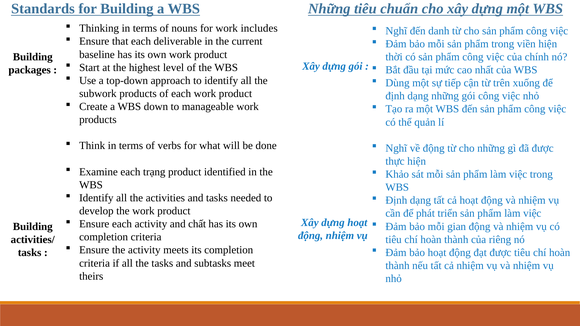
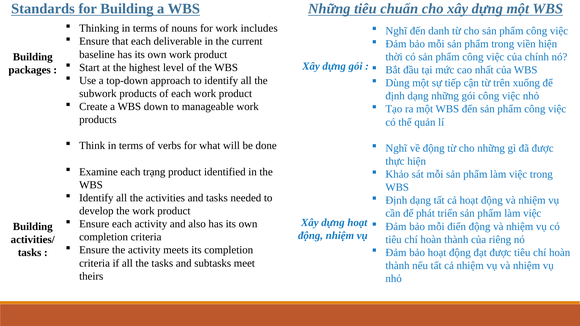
chất: chất -> also
gian: gian -> điển
